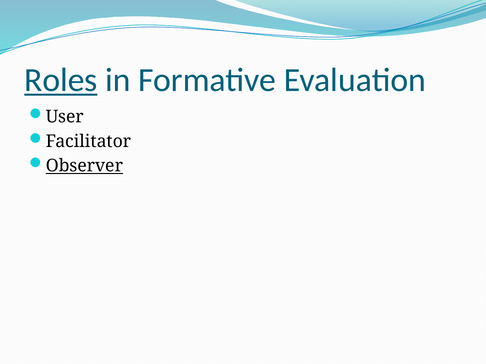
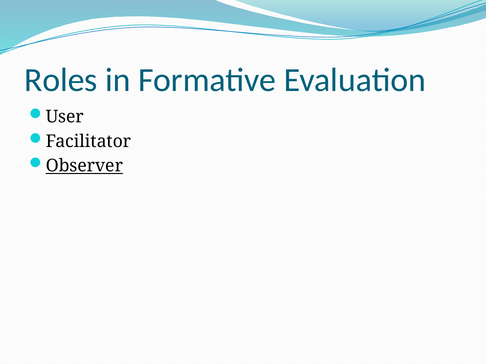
Roles underline: present -> none
